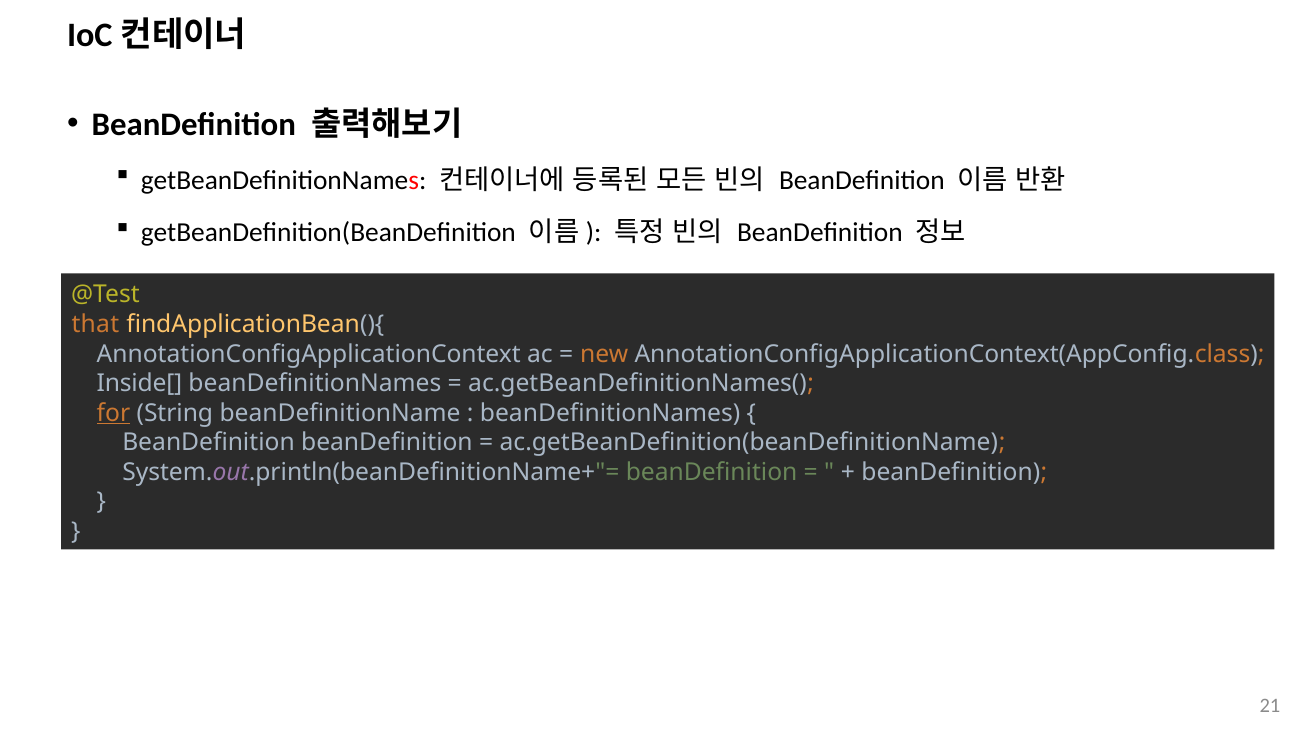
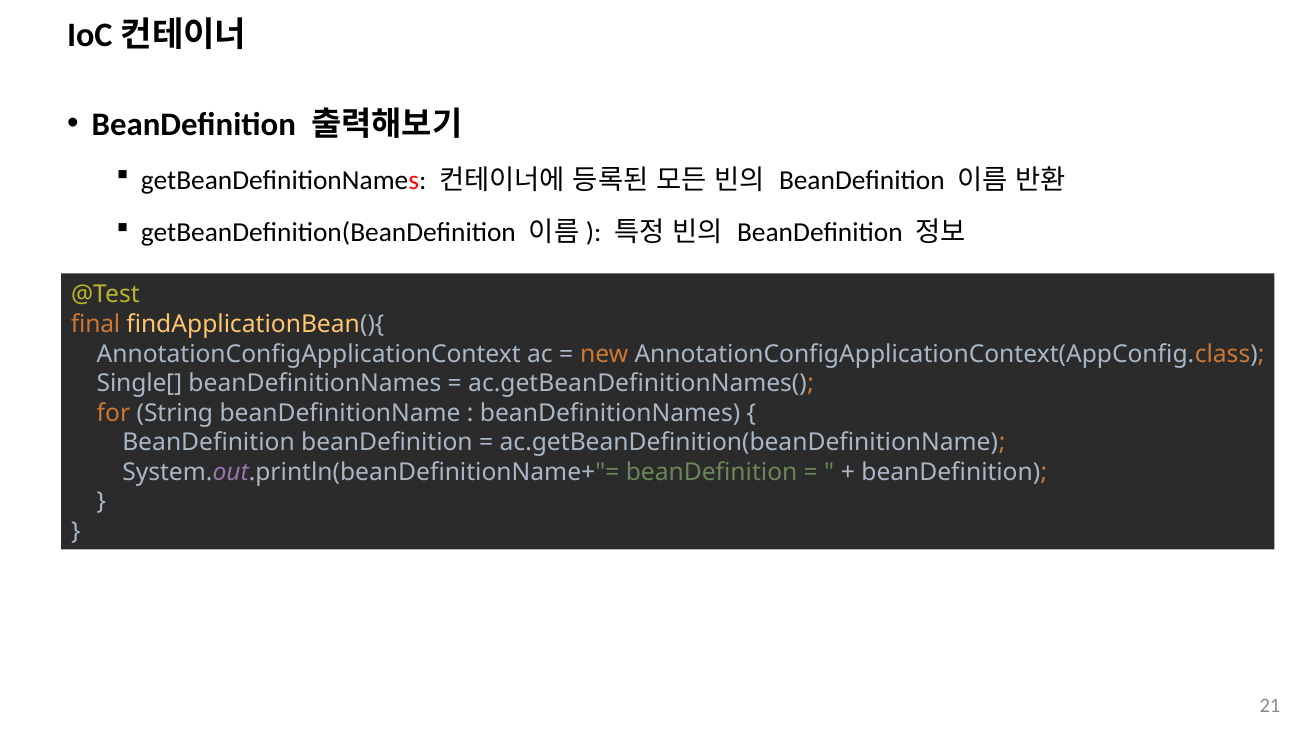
that: that -> final
Inside[: Inside[ -> Single[
for underline: present -> none
